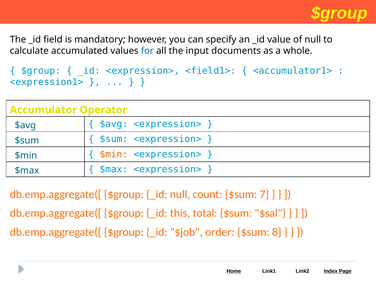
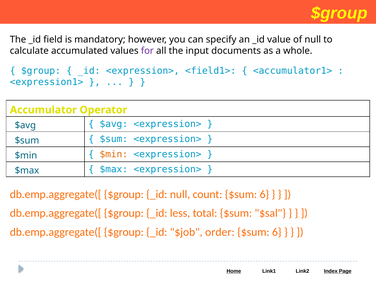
for colour: blue -> purple
count $sum 7: 7 -> 6
this: this -> less
8 at (277, 232): 8 -> 6
